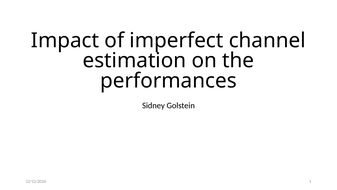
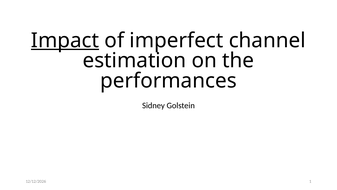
Impact underline: none -> present
